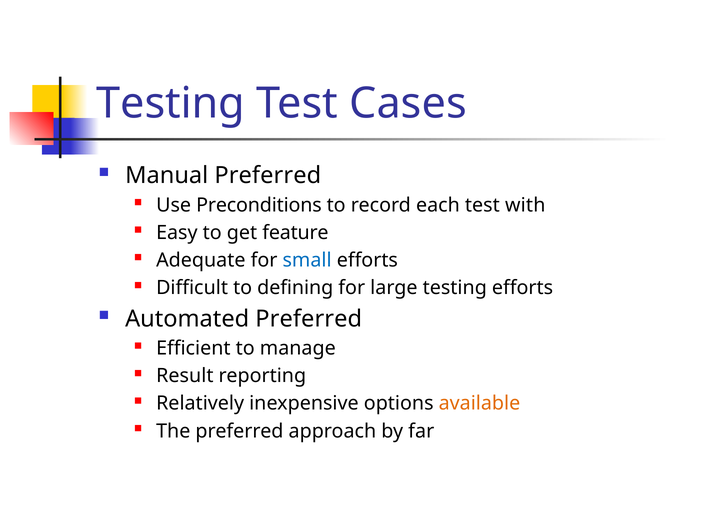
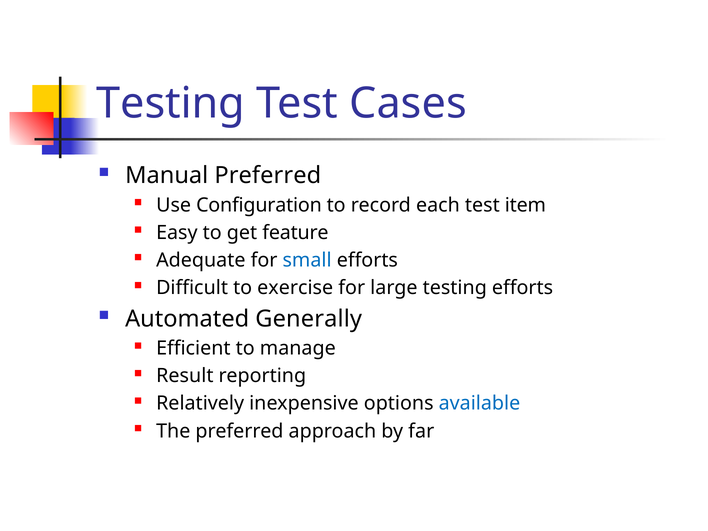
Preconditions: Preconditions -> Configuration
with: with -> item
defining: defining -> exercise
Automated Preferred: Preferred -> Generally
available colour: orange -> blue
